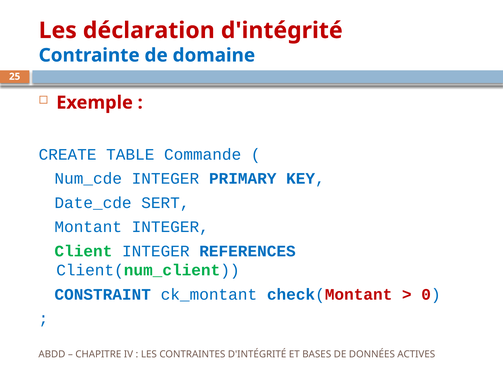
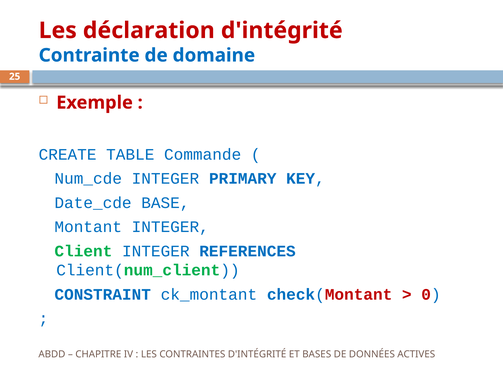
SERT: SERT -> BASE
